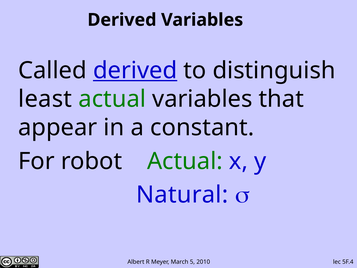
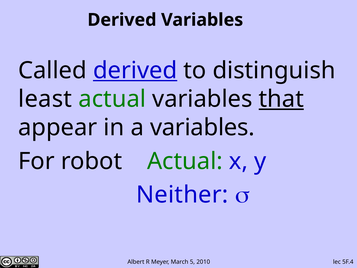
that underline: none -> present
a constant: constant -> variables
Natural: Natural -> Neither
